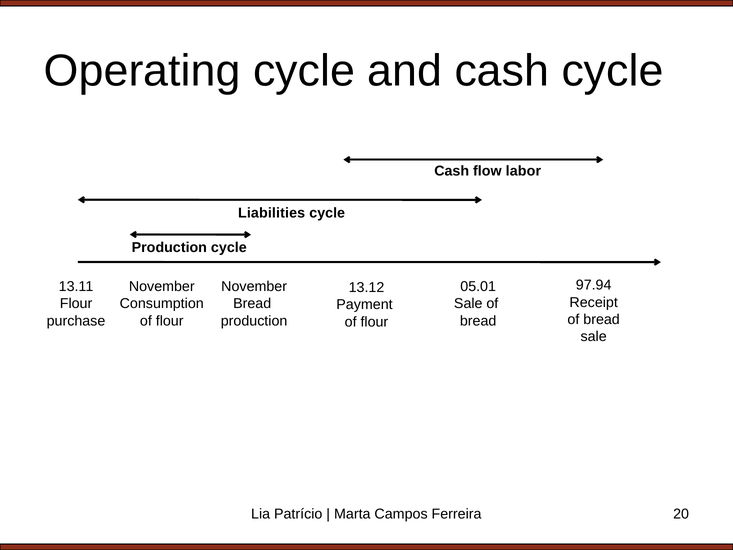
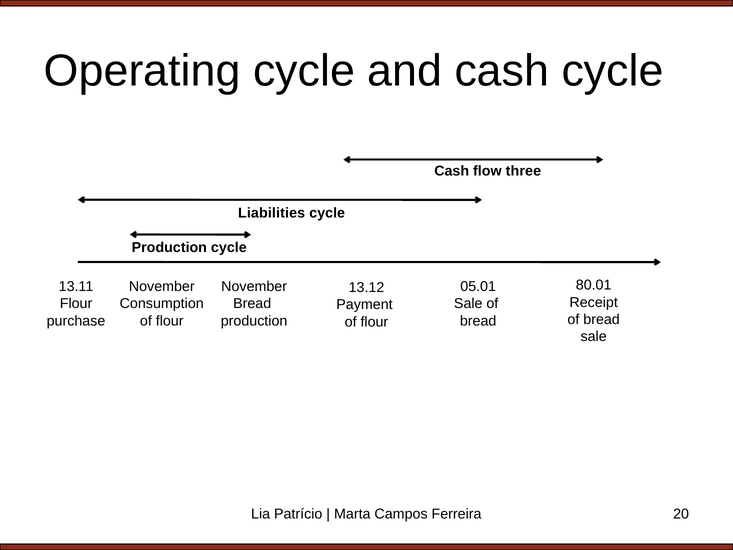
labor: labor -> three
97.94: 97.94 -> 80.01
